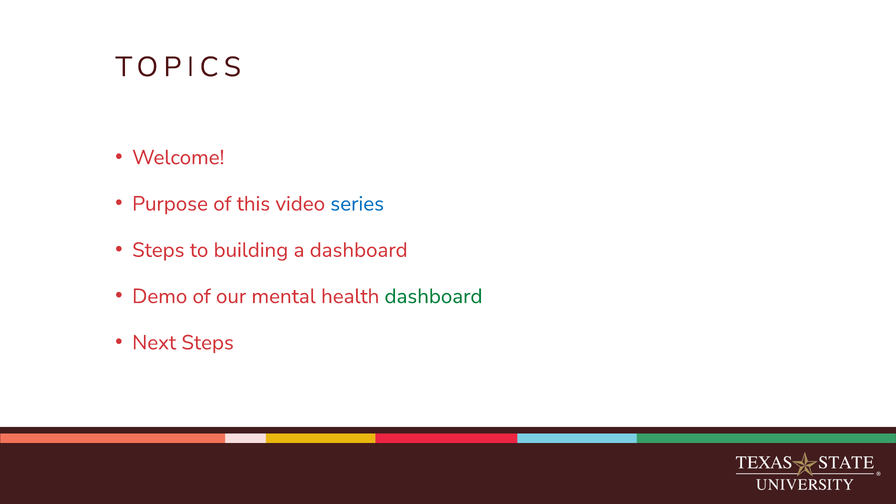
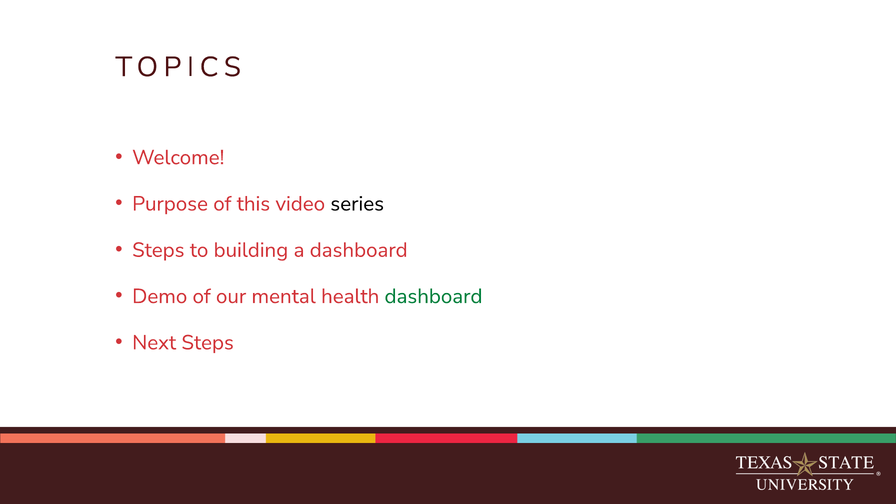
series colour: blue -> black
